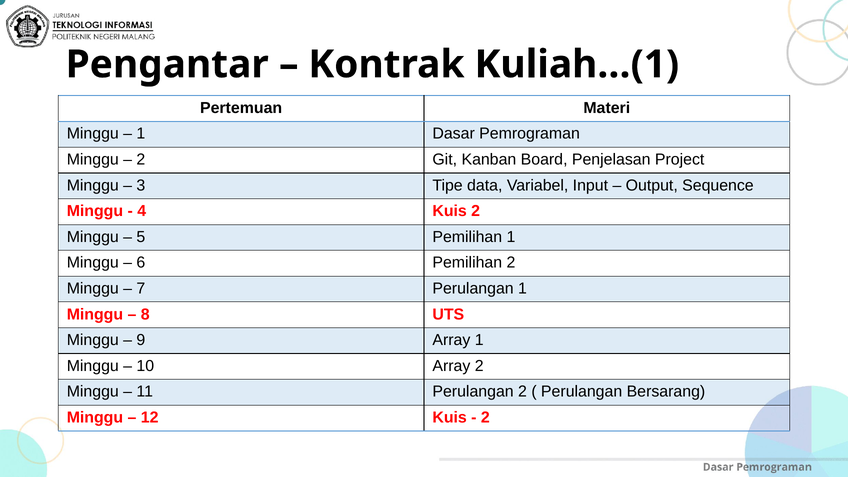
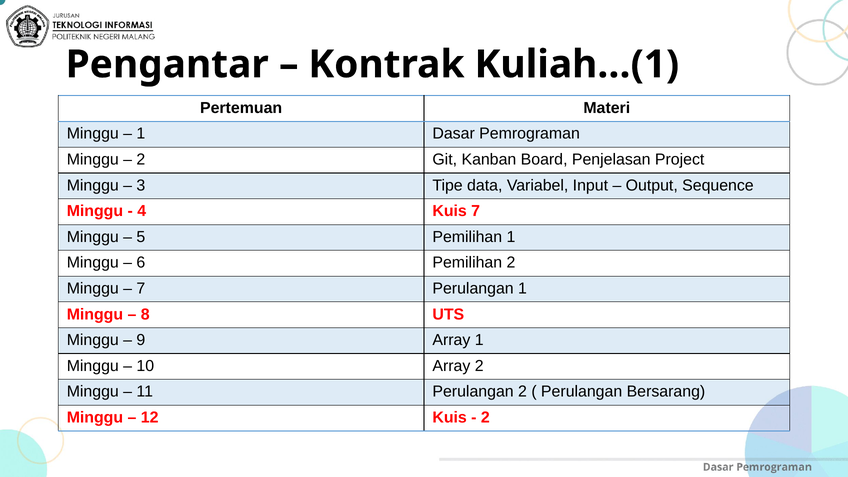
Kuis 2: 2 -> 7
